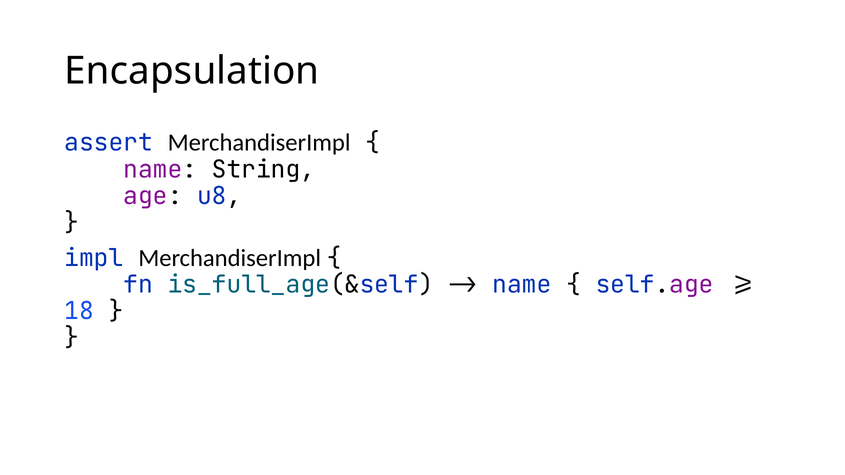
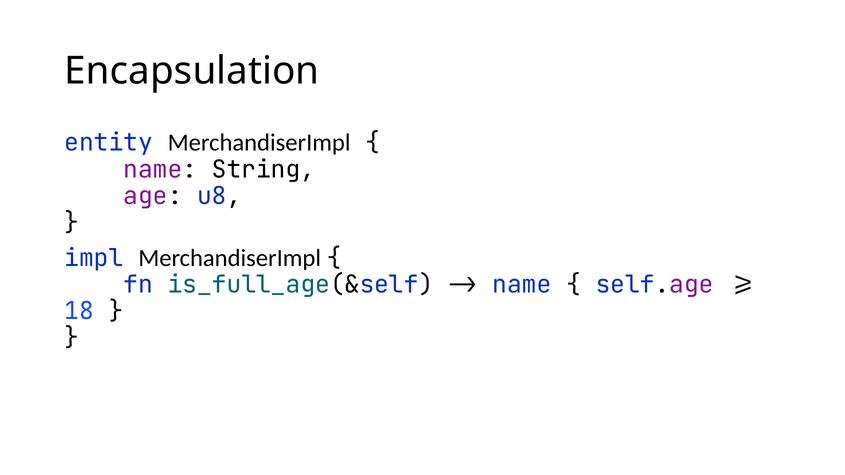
assert: assert -> entity
